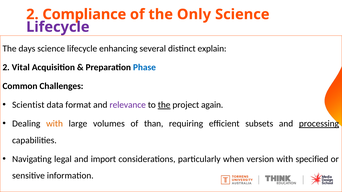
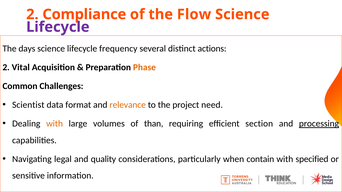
Only: Only -> Flow
enhancing: enhancing -> frequency
explain: explain -> actions
Phase colour: blue -> orange
relevance colour: purple -> orange
the at (164, 105) underline: present -> none
again: again -> need
subsets: subsets -> section
import: import -> quality
version: version -> contain
